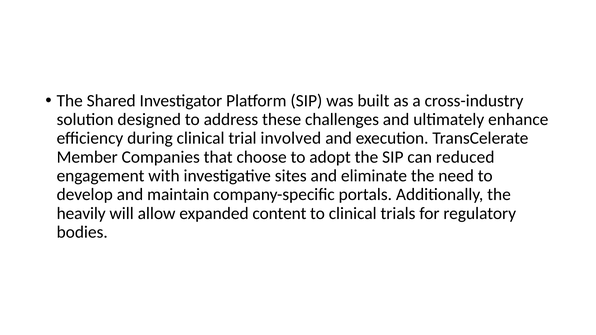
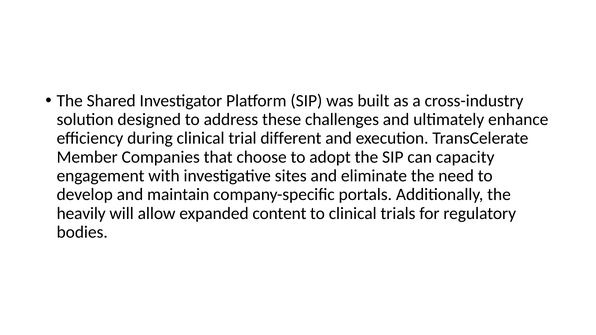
involved: involved -> different
reduced: reduced -> capacity
